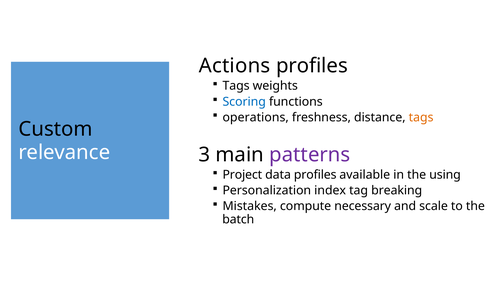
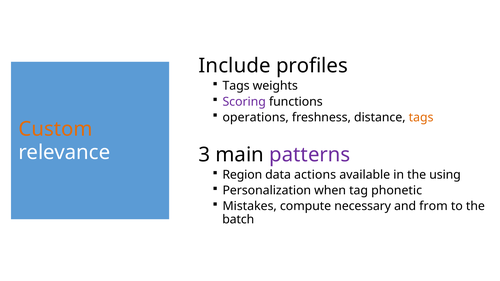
Actions: Actions -> Include
Scoring colour: blue -> purple
Custom colour: black -> orange
Project: Project -> Region
data profiles: profiles -> actions
index: index -> when
breaking: breaking -> phonetic
scale: scale -> from
